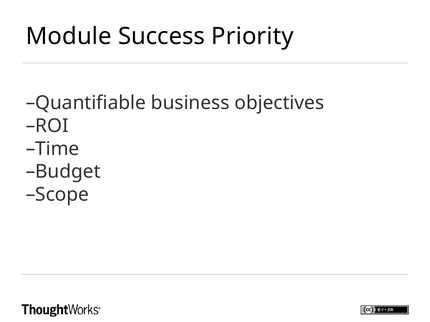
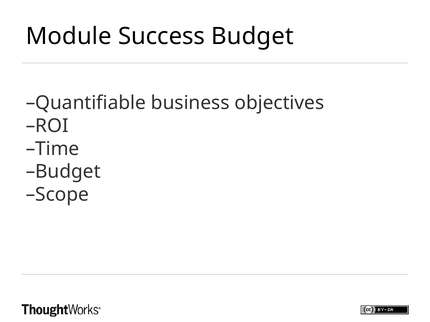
Success Priority: Priority -> Budget
